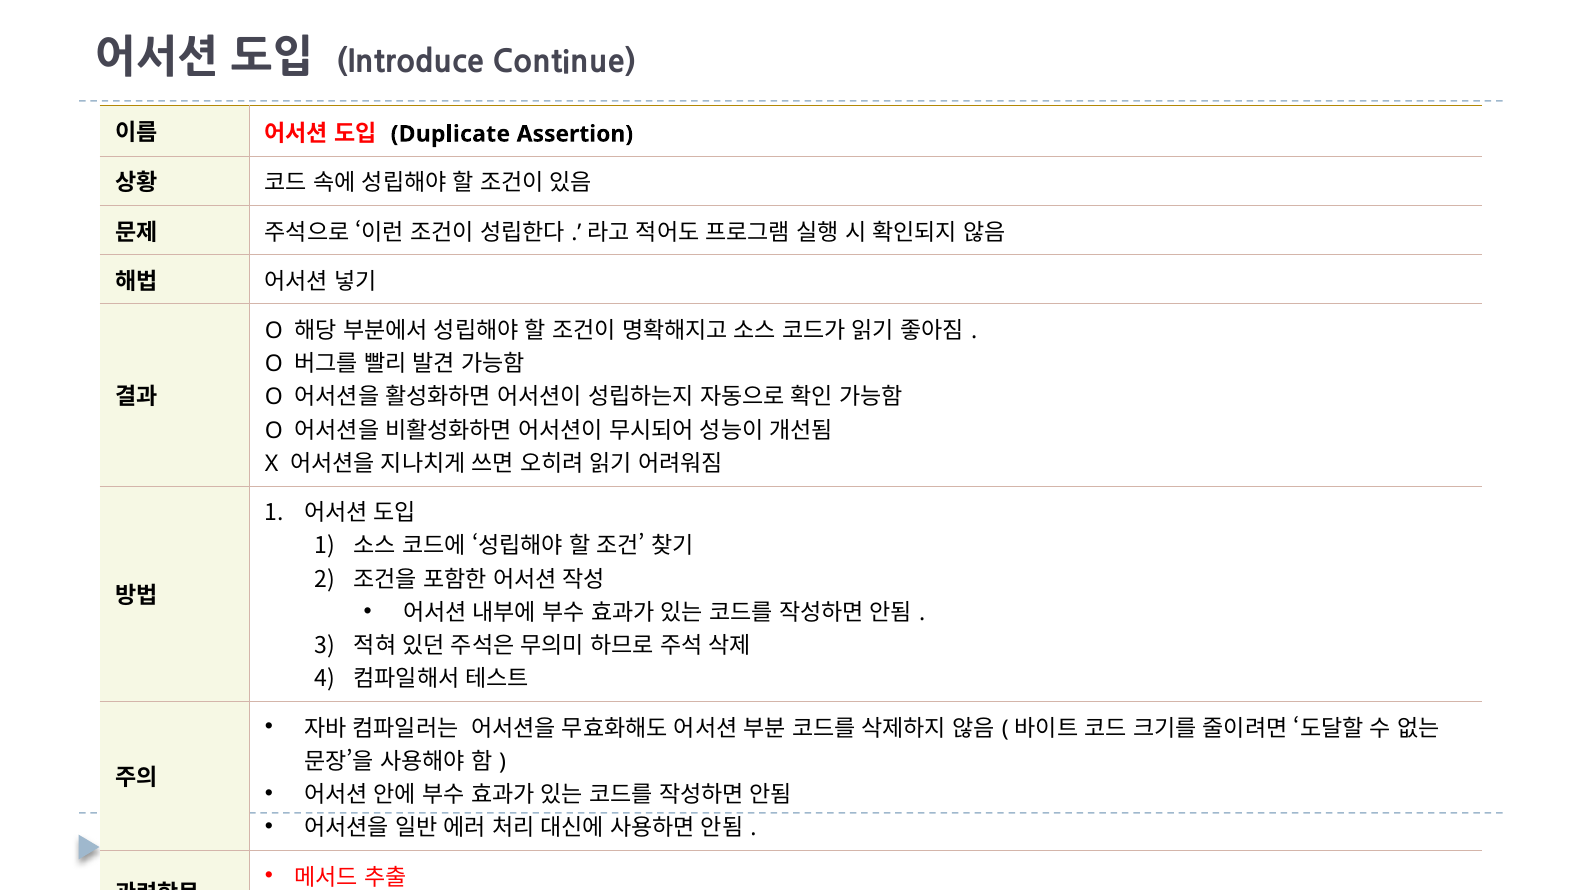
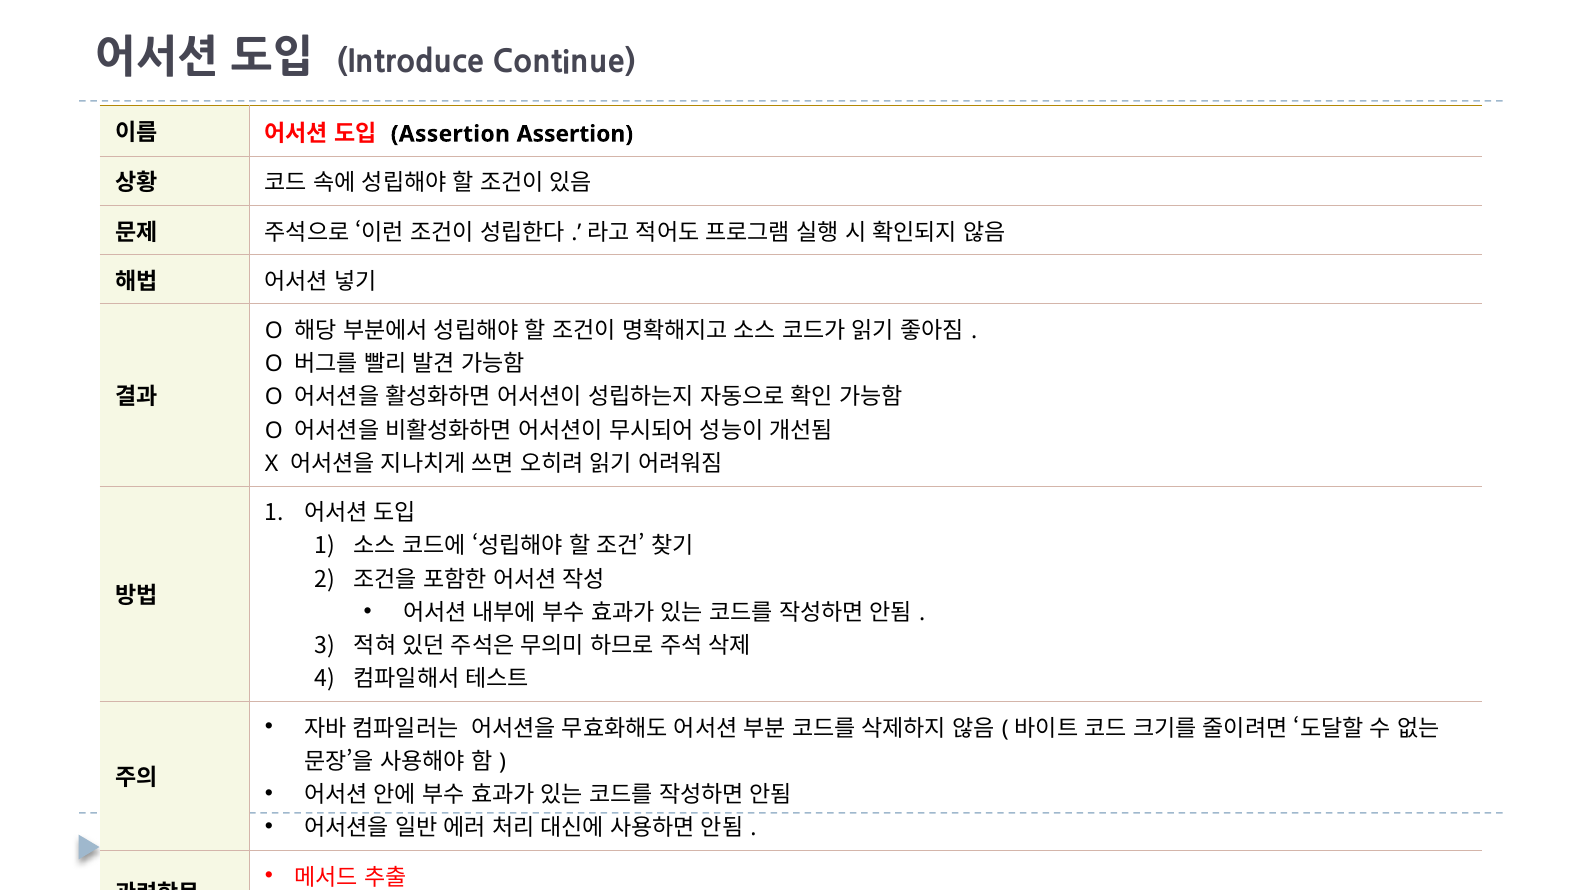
Duplicate at (450, 134): Duplicate -> Assertion
